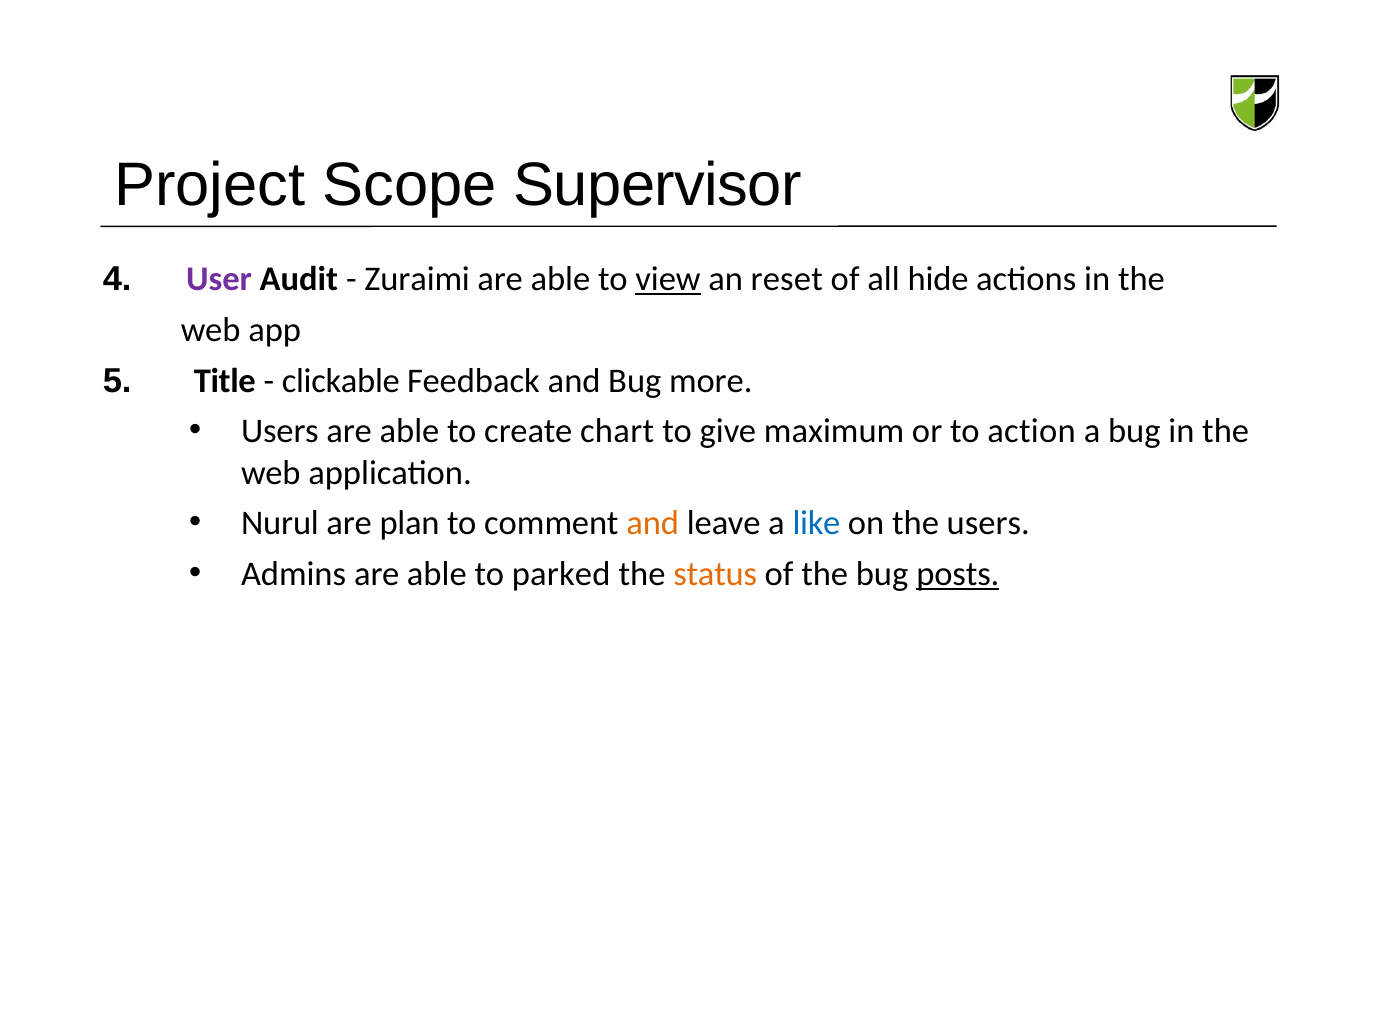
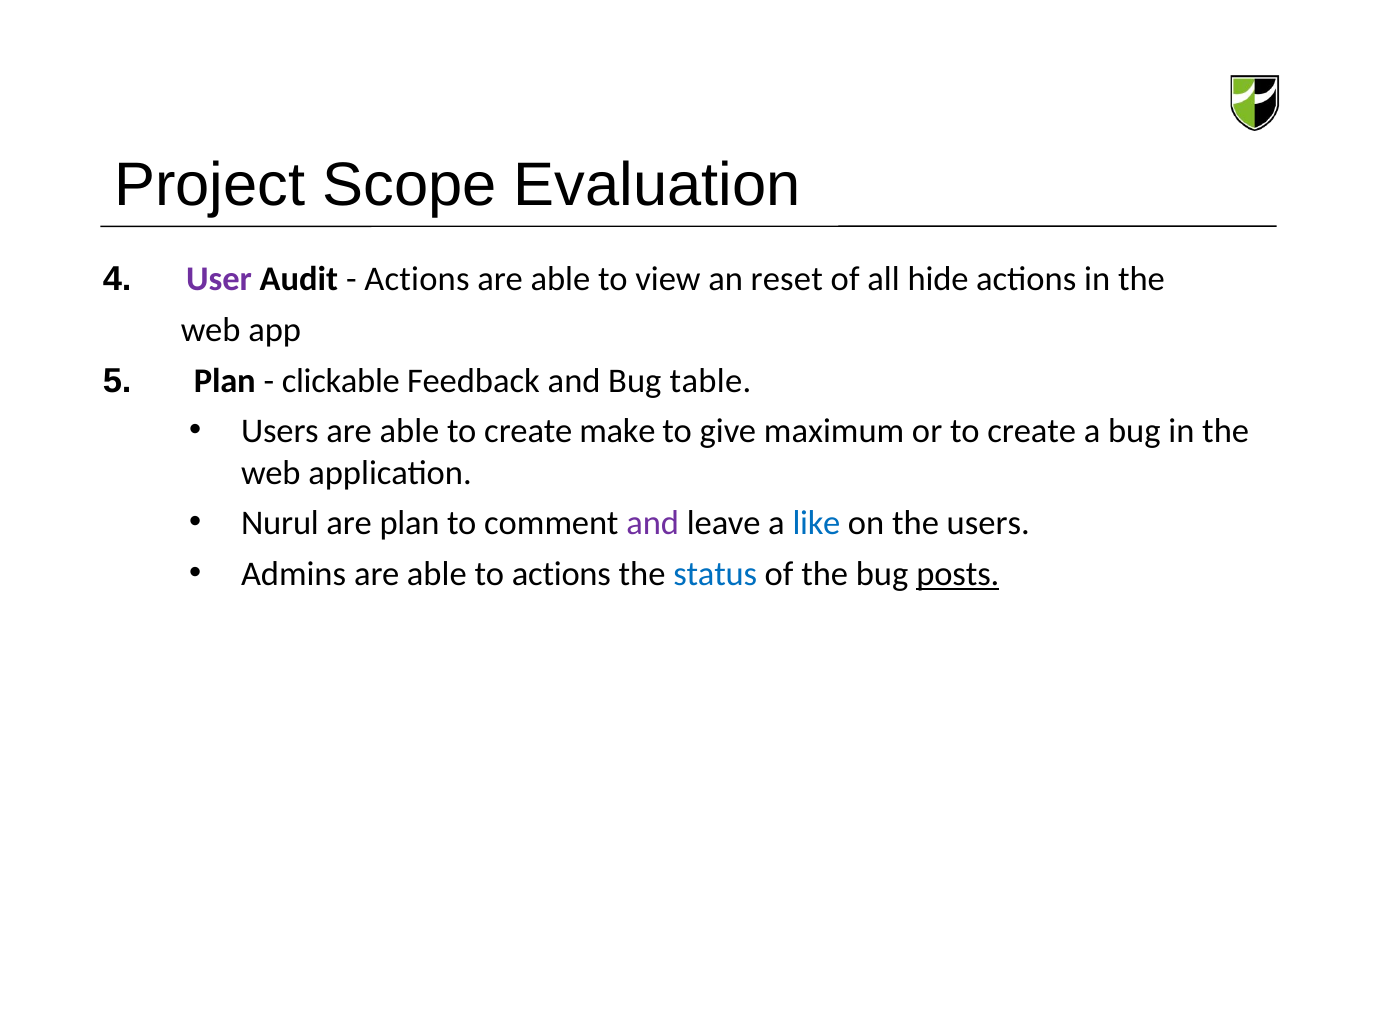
Supervisor: Supervisor -> Evaluation
Zuraimi at (417, 280): Zuraimi -> Actions
view underline: present -> none
5 Title: Title -> Plan
more: more -> table
chart: chart -> make
or to action: action -> create
and at (653, 524) colour: orange -> purple
to parked: parked -> actions
status colour: orange -> blue
